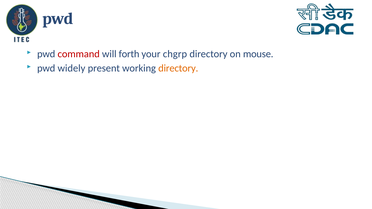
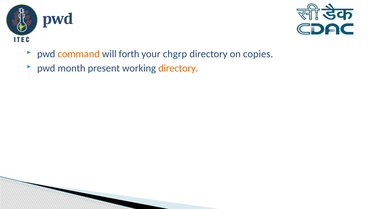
command colour: red -> orange
mouse: mouse -> copies
widely: widely -> month
